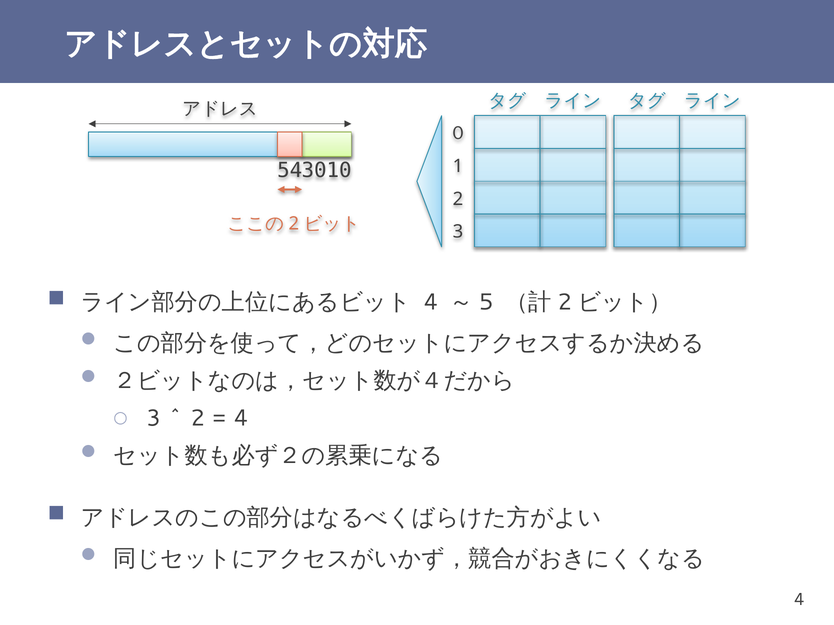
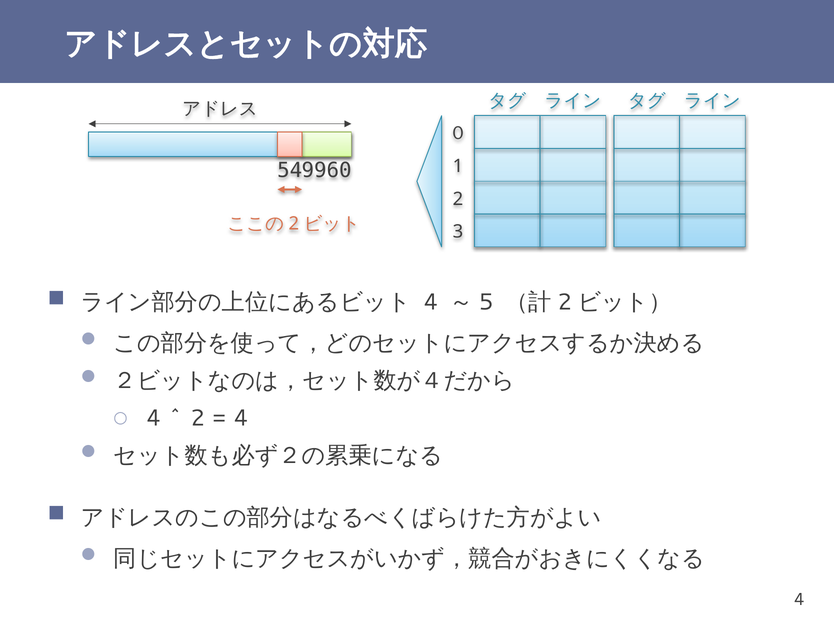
3010: 3010 -> 9960
3 at (154, 418): 3 -> 4
